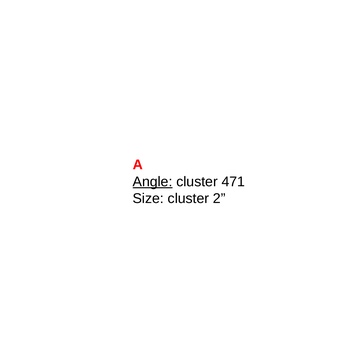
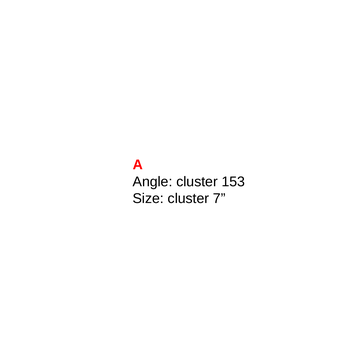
Angle underline: present -> none
471: 471 -> 153
2: 2 -> 7
